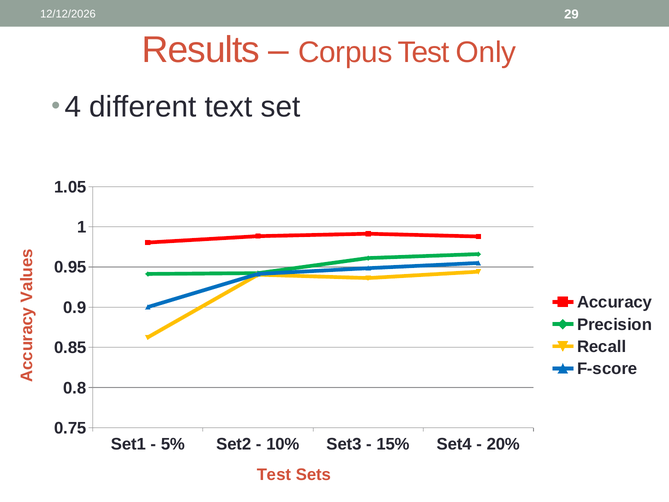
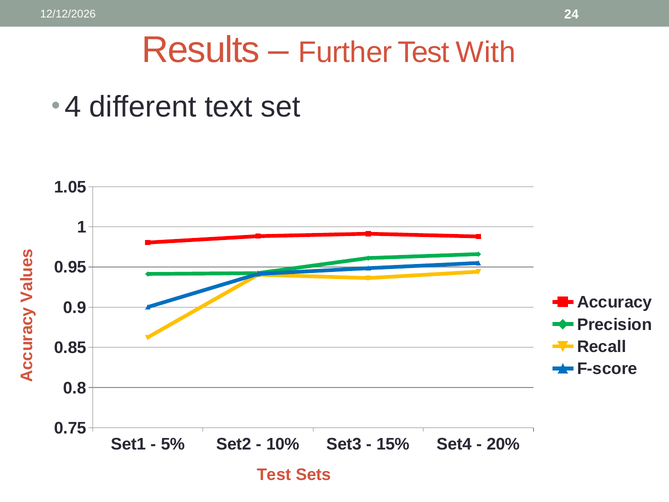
29: 29 -> 24
Corpus: Corpus -> Further
Only: Only -> With
